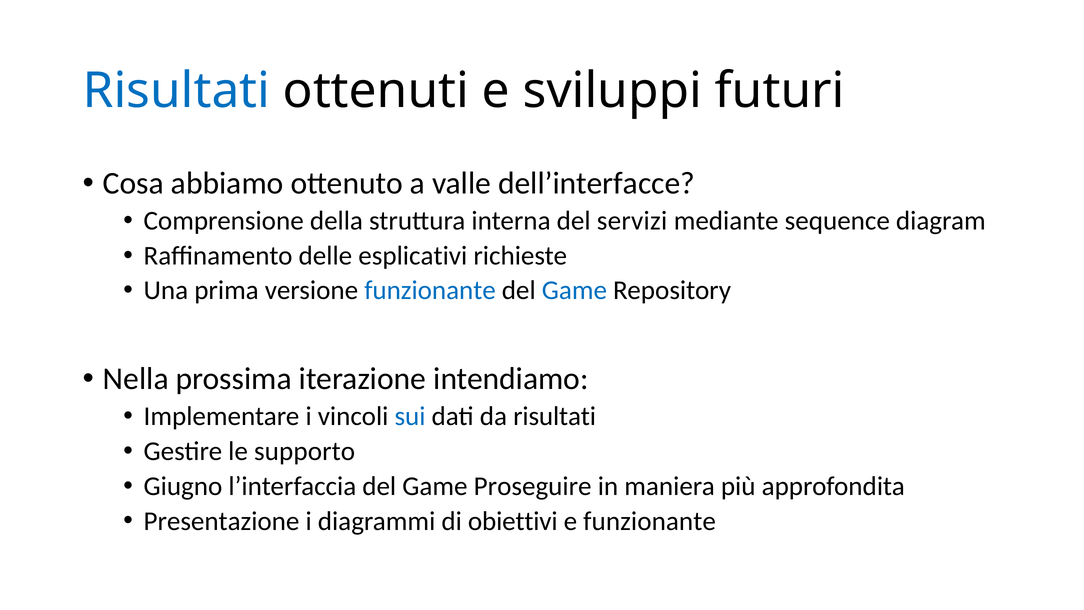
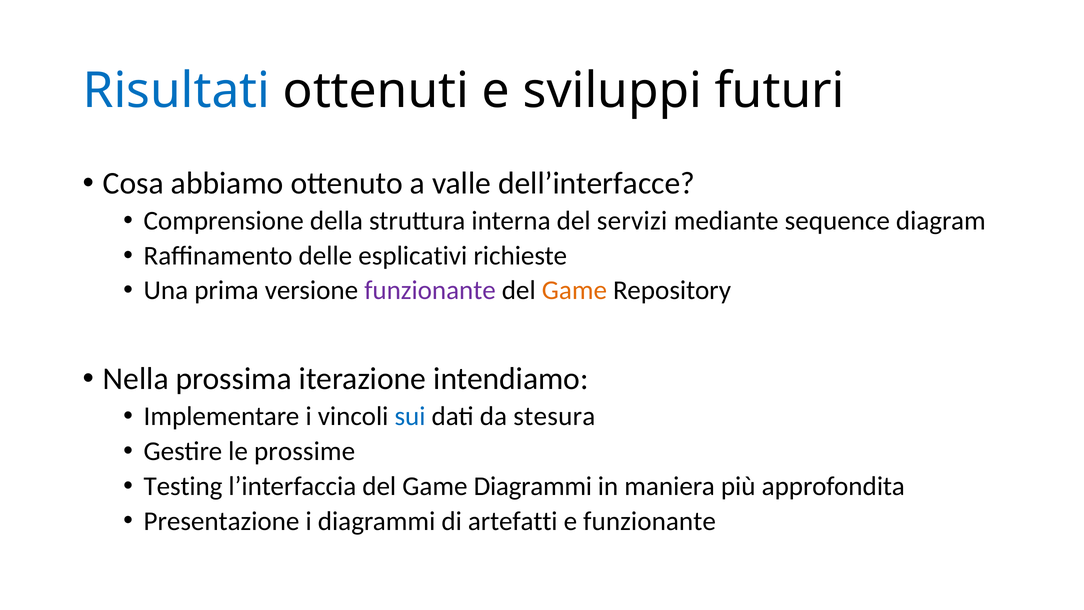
funzionante at (430, 290) colour: blue -> purple
Game at (574, 290) colour: blue -> orange
da risultati: risultati -> stesura
supporto: supporto -> prossime
Giugno: Giugno -> Testing
Game Proseguire: Proseguire -> Diagrammi
obiettivi: obiettivi -> artefatti
